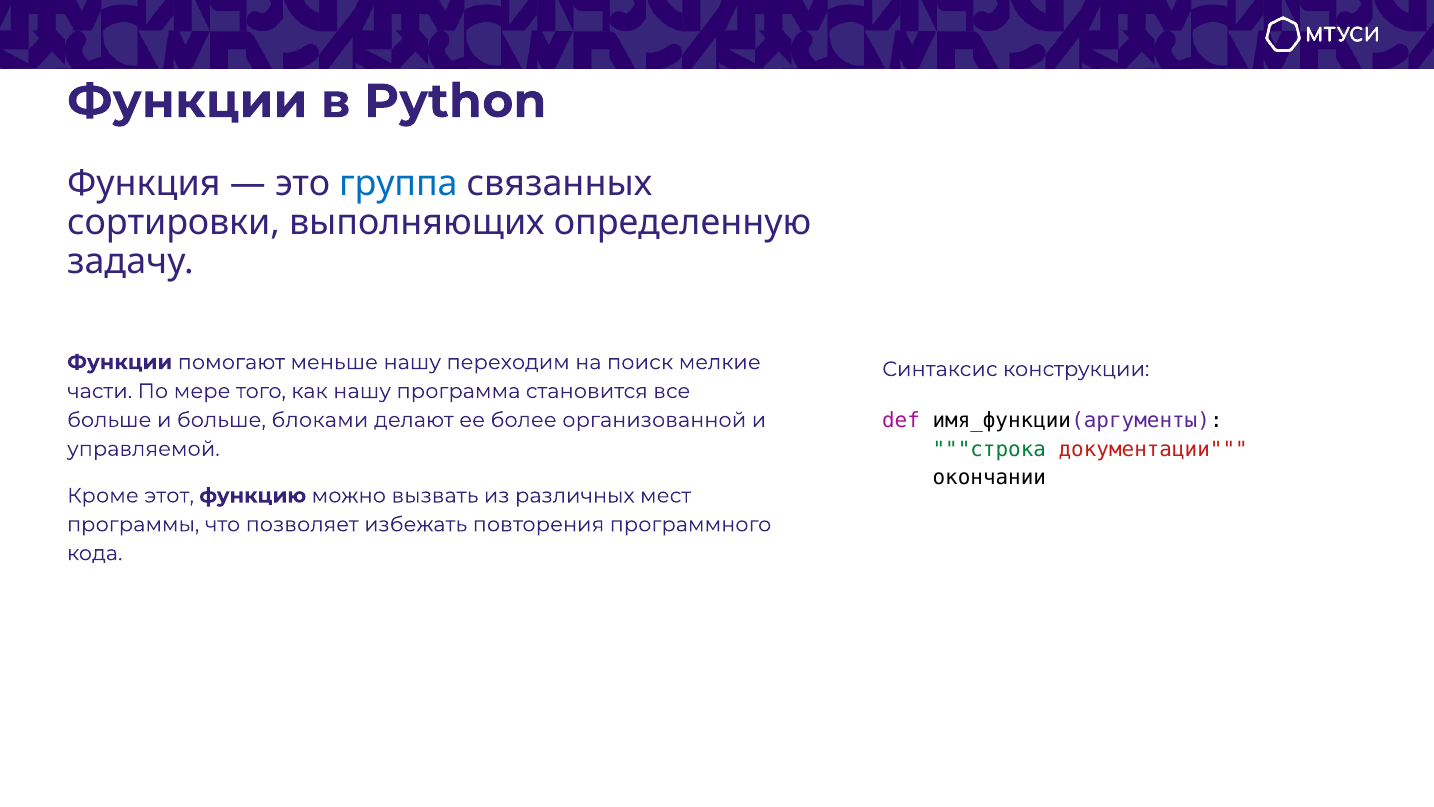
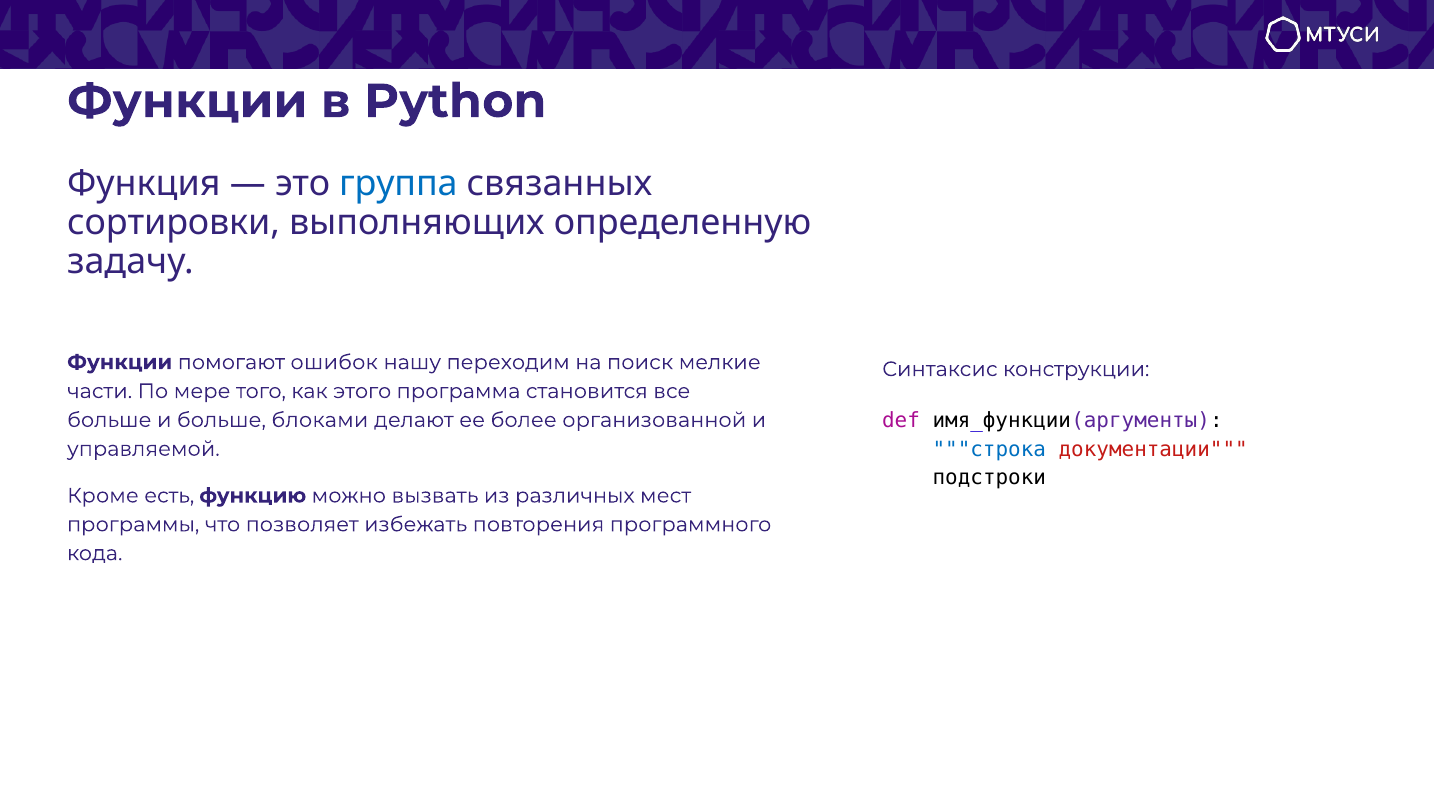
меньше: меньше -> ошибок
как нашу: нашу -> этого
строка colour: green -> blue
окончании: окончании -> подстроки
этот: этот -> есть
